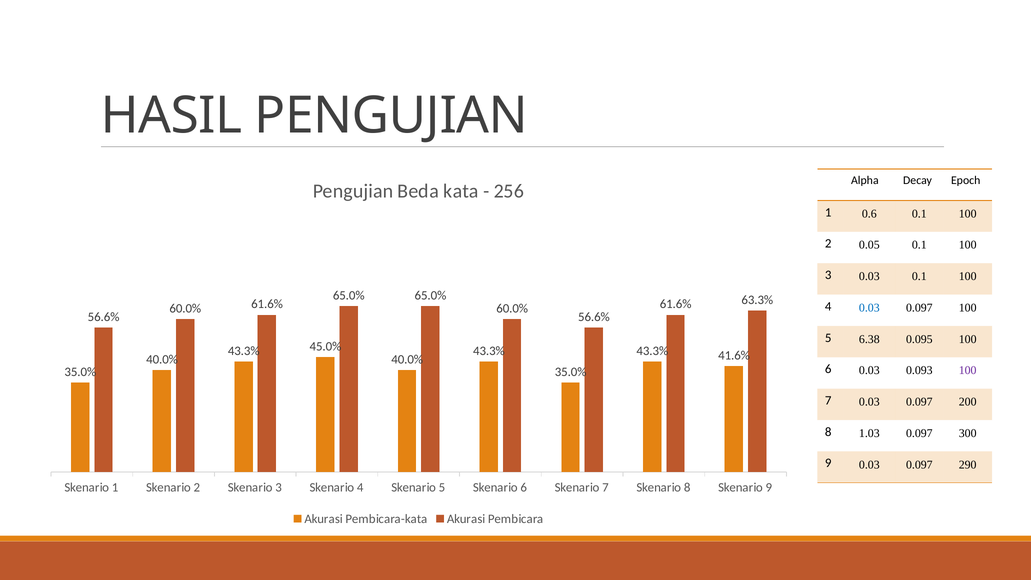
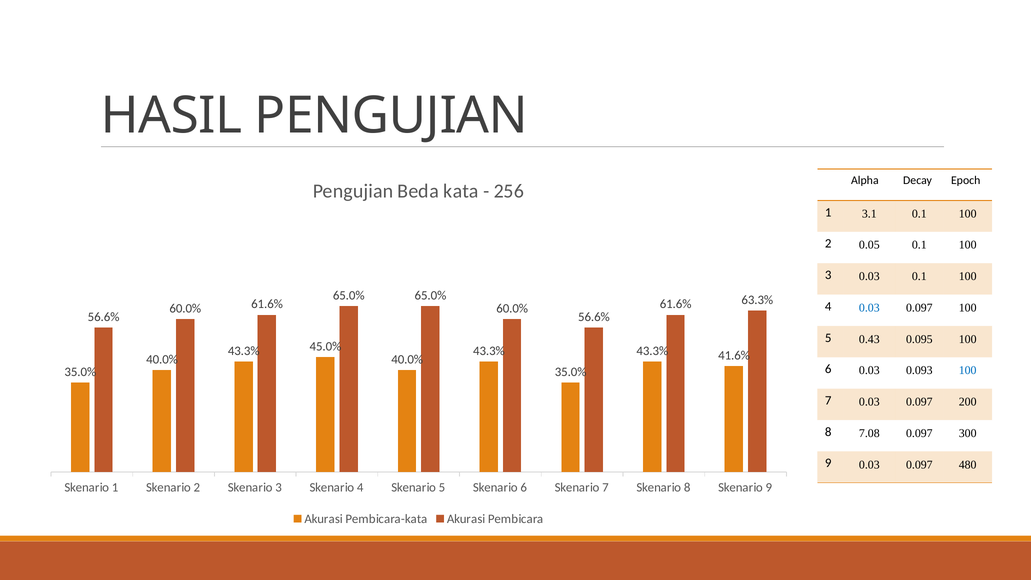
0.6: 0.6 -> 3.1
6.38: 6.38 -> 0.43
100 at (968, 370) colour: purple -> blue
1.03: 1.03 -> 7.08
290: 290 -> 480
